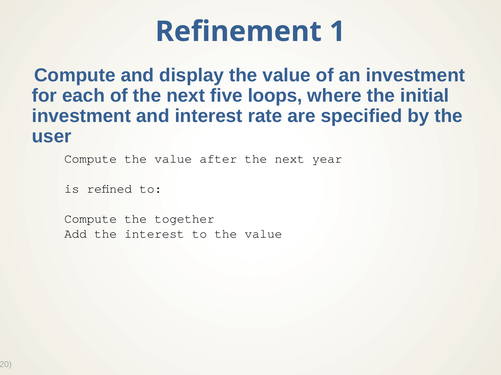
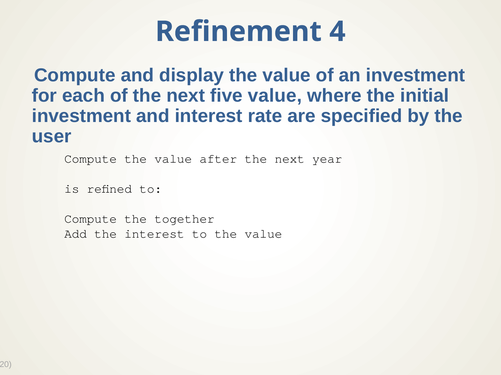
1: 1 -> 4
five loops: loops -> value
